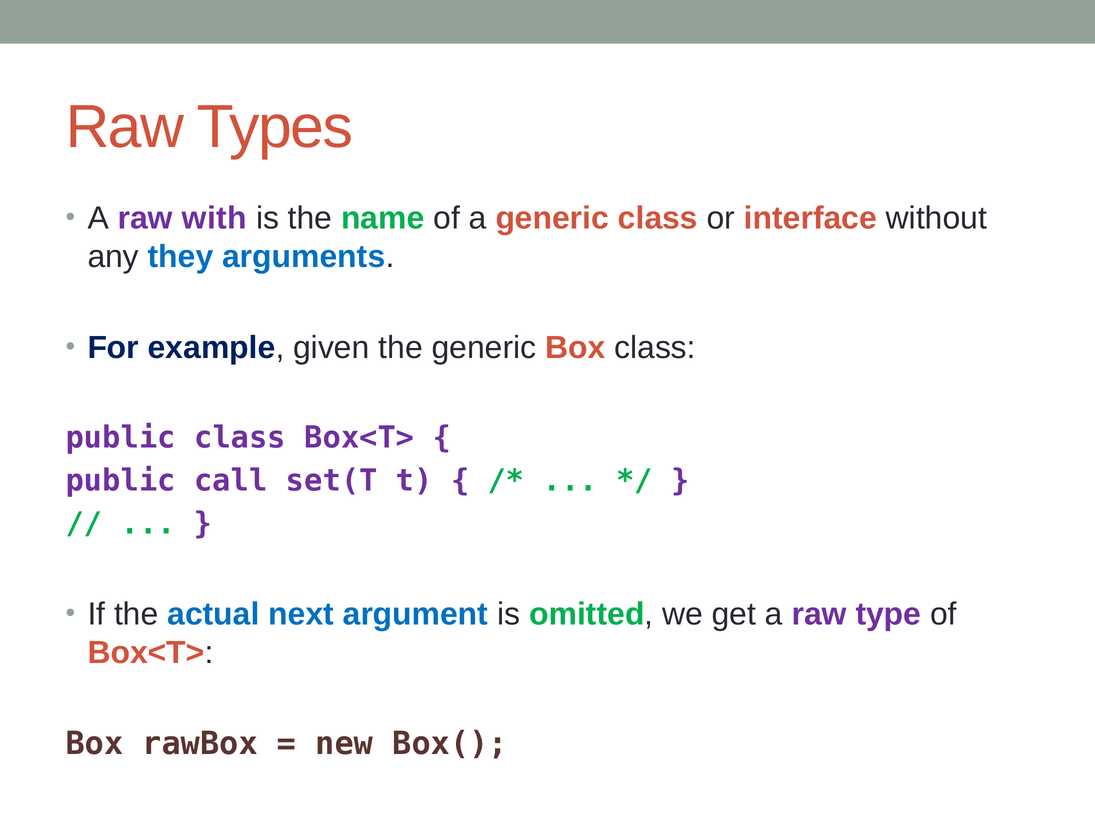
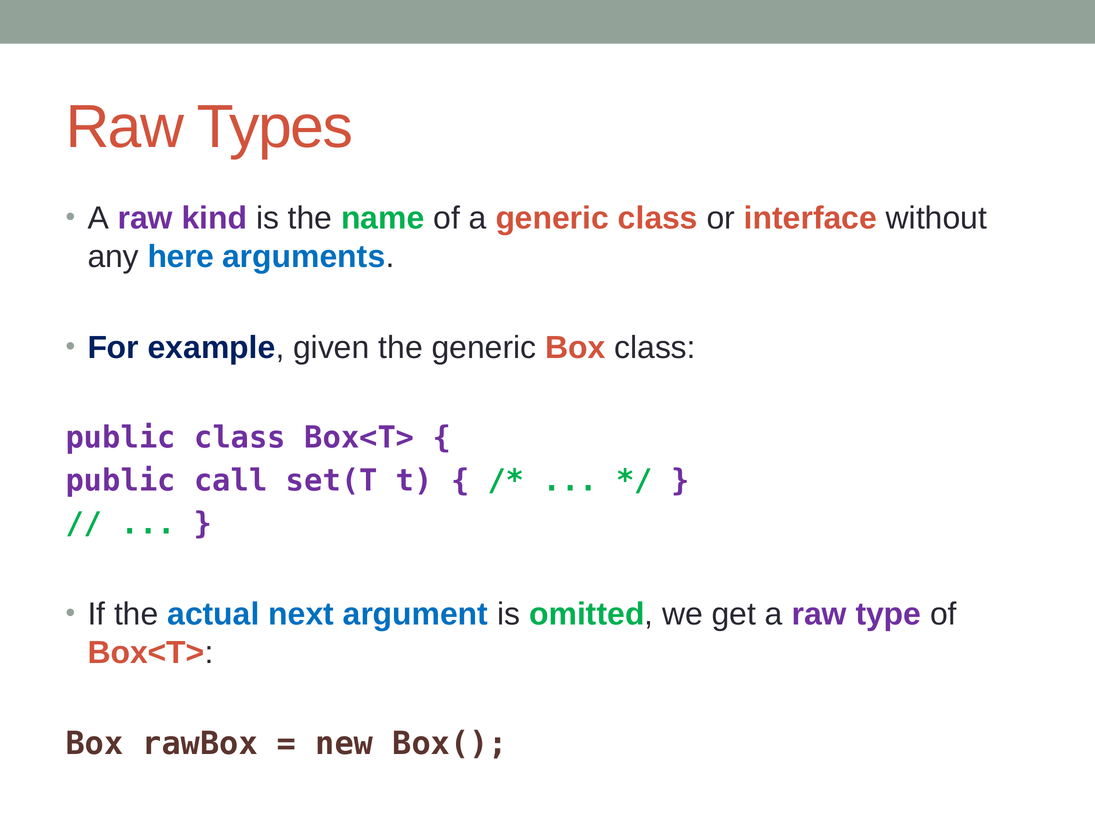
with: with -> kind
they: they -> here
